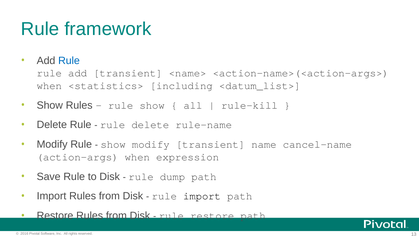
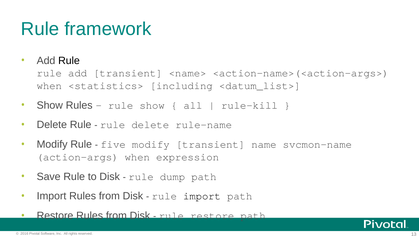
Rule at (69, 60) colour: blue -> black
show at (113, 144): show -> five
cancel-name: cancel-name -> svcmon-name
